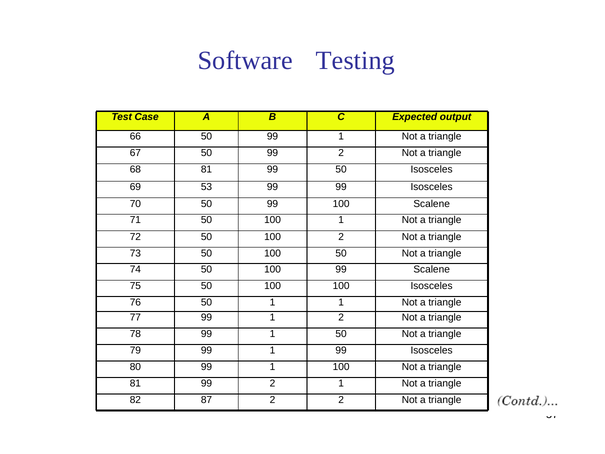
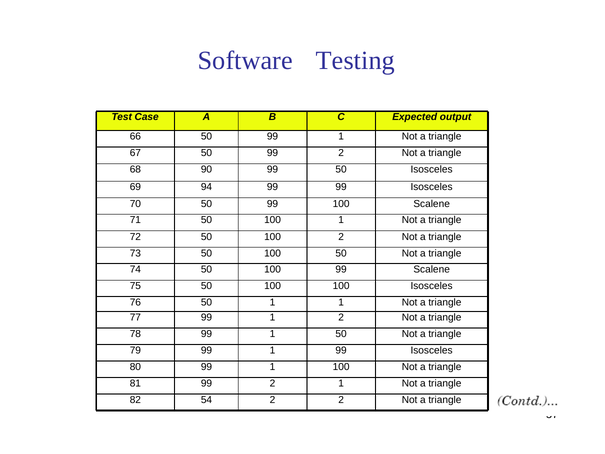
68 81: 81 -> 90
53: 53 -> 94
87: 87 -> 54
